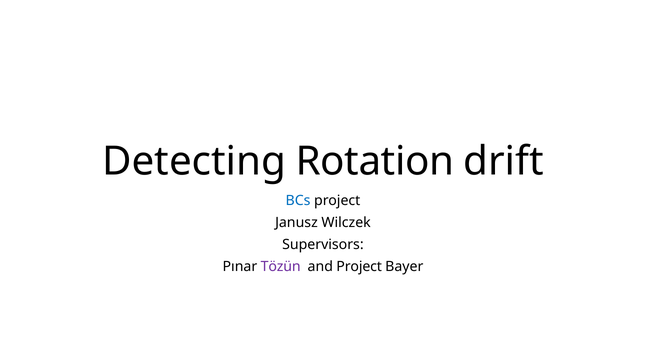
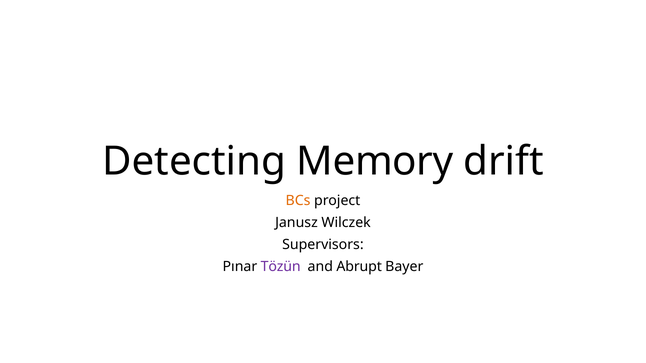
Rotation: Rotation -> Memory
BCs colour: blue -> orange
and Project: Project -> Abrupt
